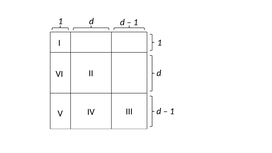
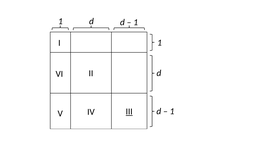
III underline: none -> present
